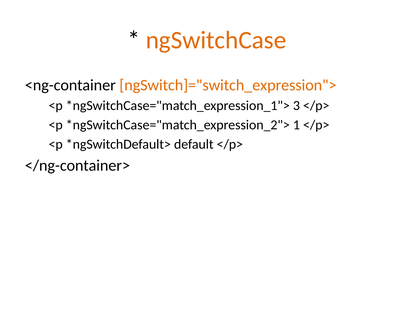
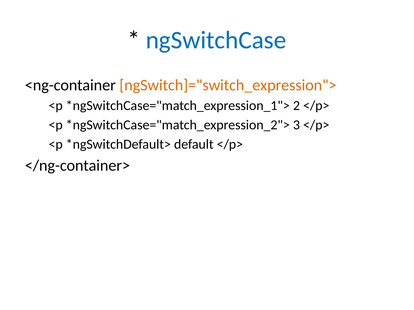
ngSwitchCase colour: orange -> blue
3: 3 -> 2
1: 1 -> 3
